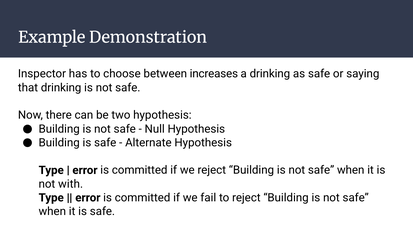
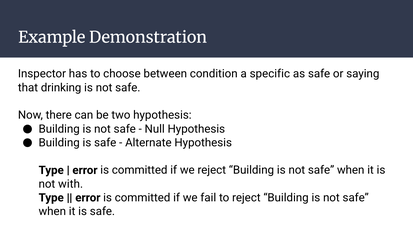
increases: increases -> condition
a drinking: drinking -> specific
